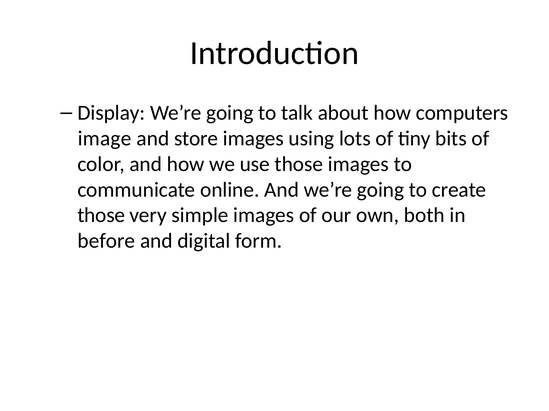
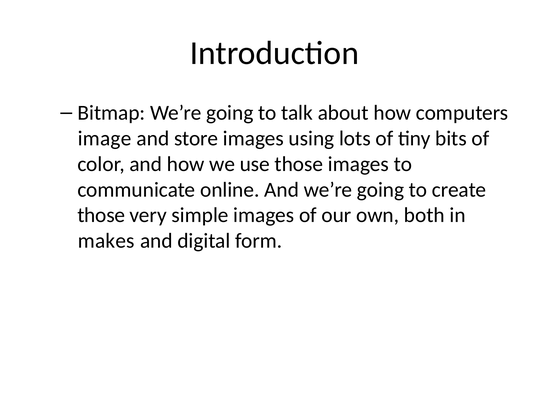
Display: Display -> Bitmap
before: before -> makes
